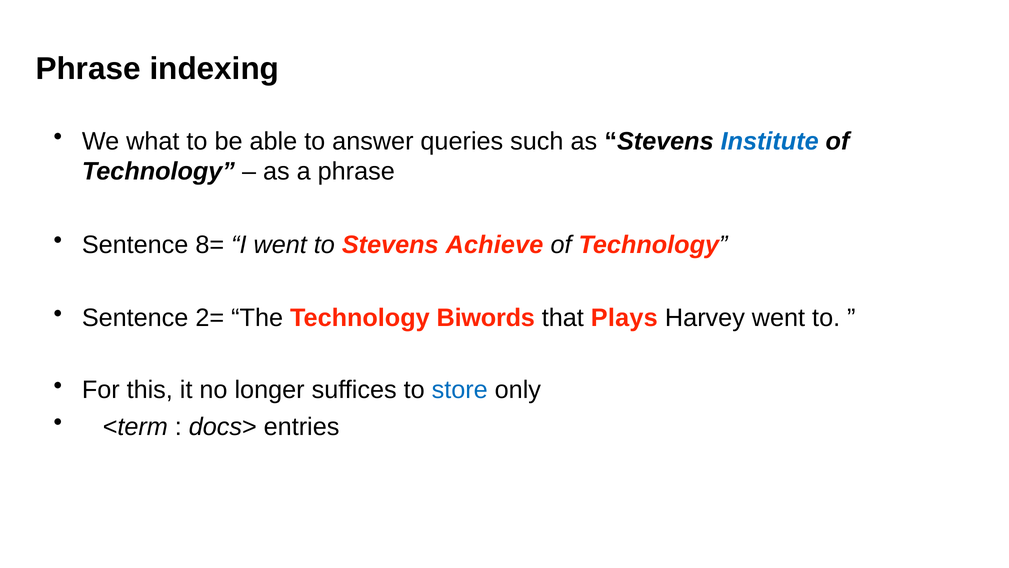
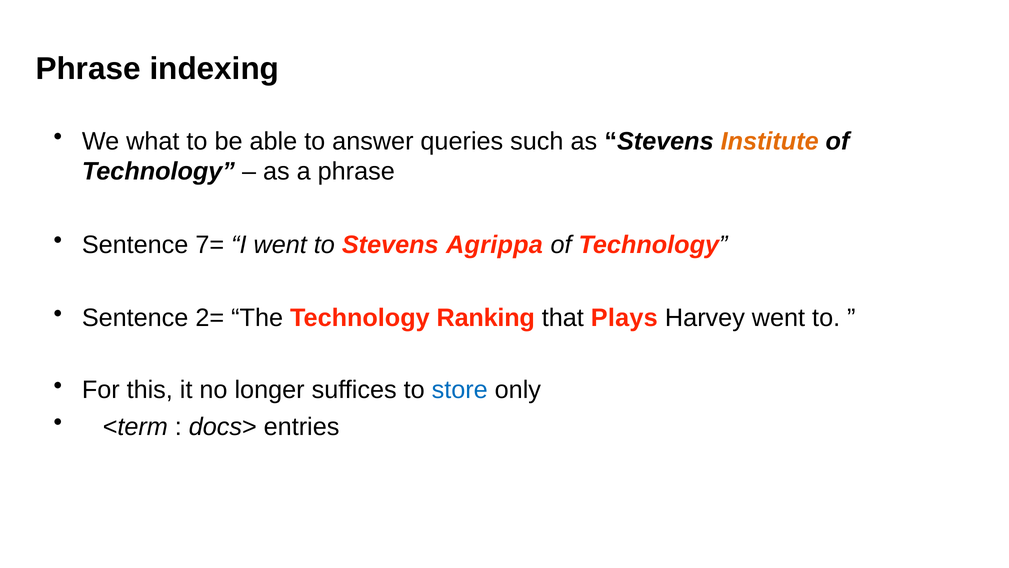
Institute colour: blue -> orange
8=: 8= -> 7=
Achieve: Achieve -> Agrippa
Biwords: Biwords -> Ranking
